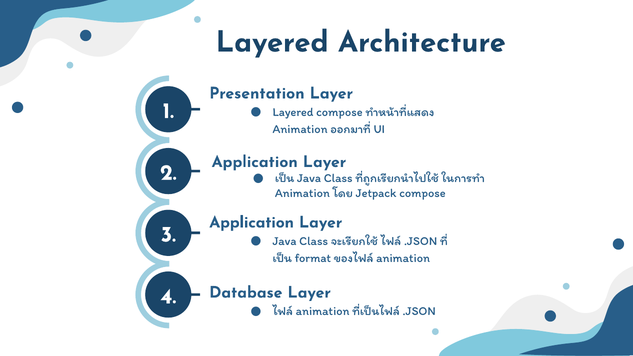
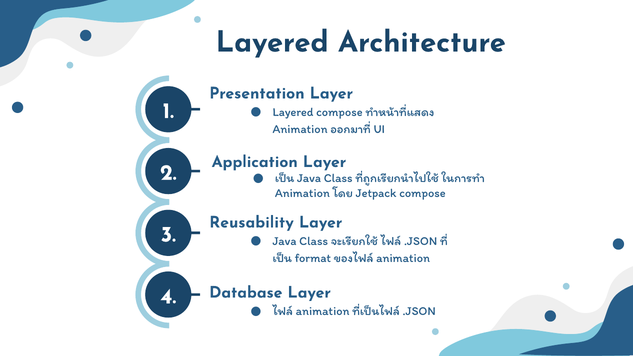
Application at (252, 222): Application -> Reusability
